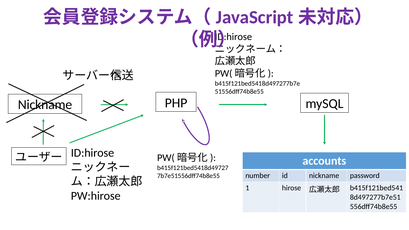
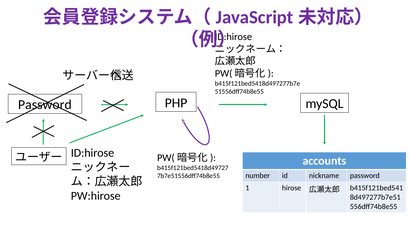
Nickname at (45, 105): Nickname -> Password
